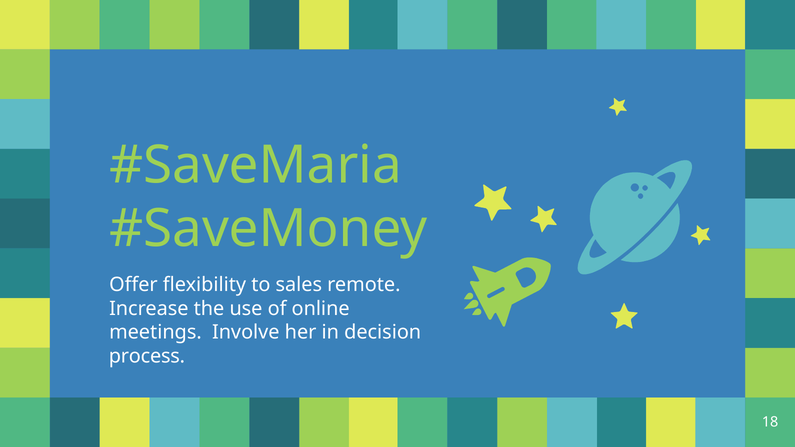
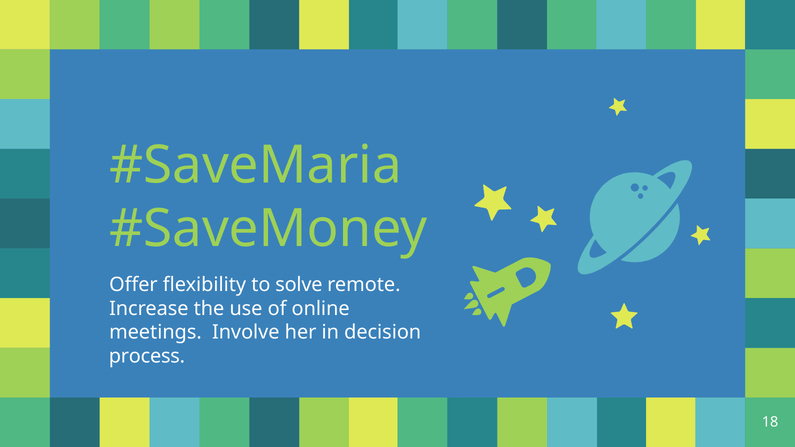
sales: sales -> solve
